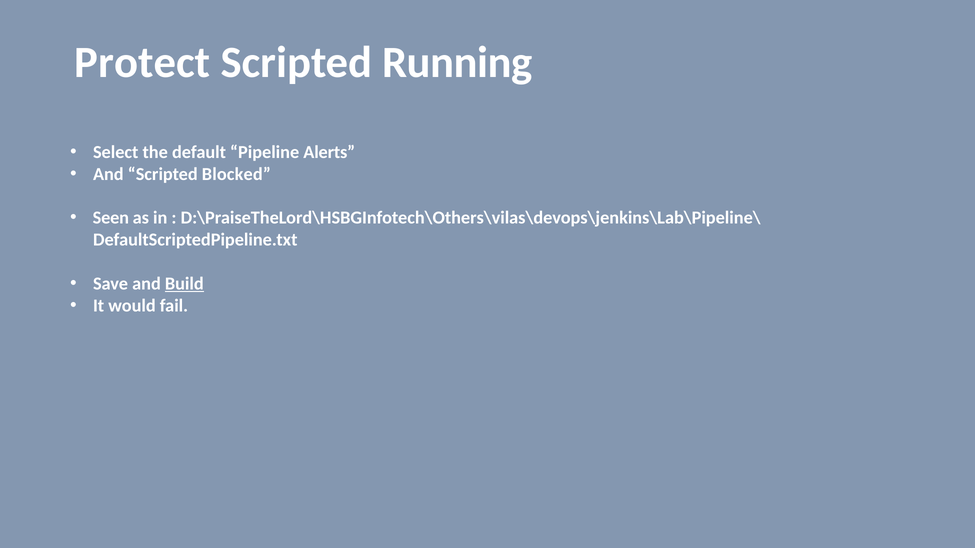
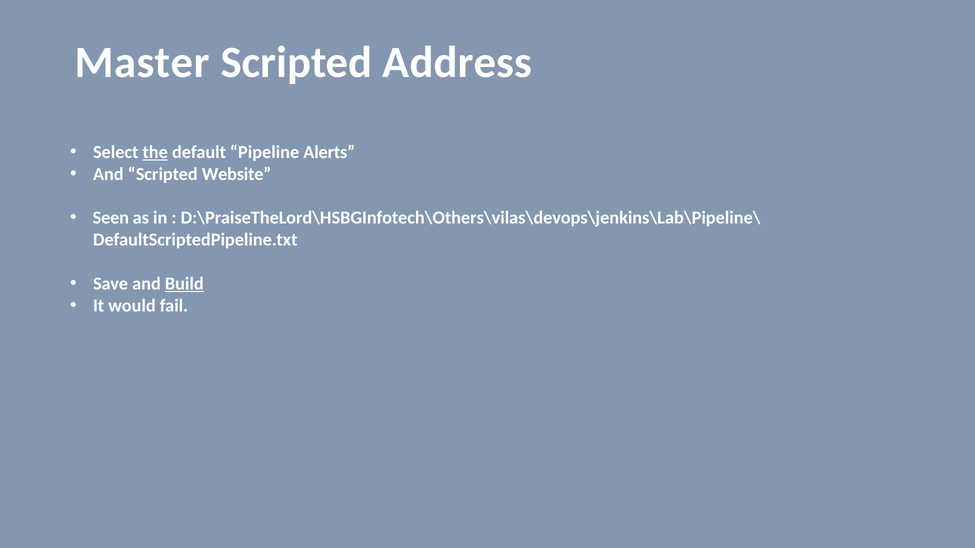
Protect: Protect -> Master
Running: Running -> Address
the underline: none -> present
Blocked: Blocked -> Website
